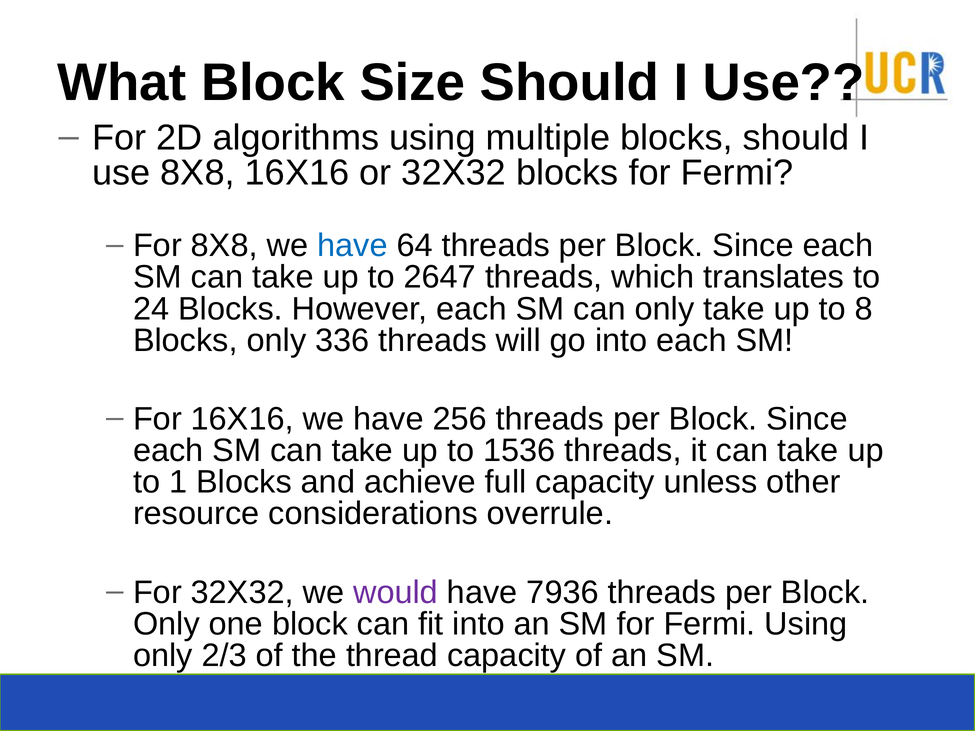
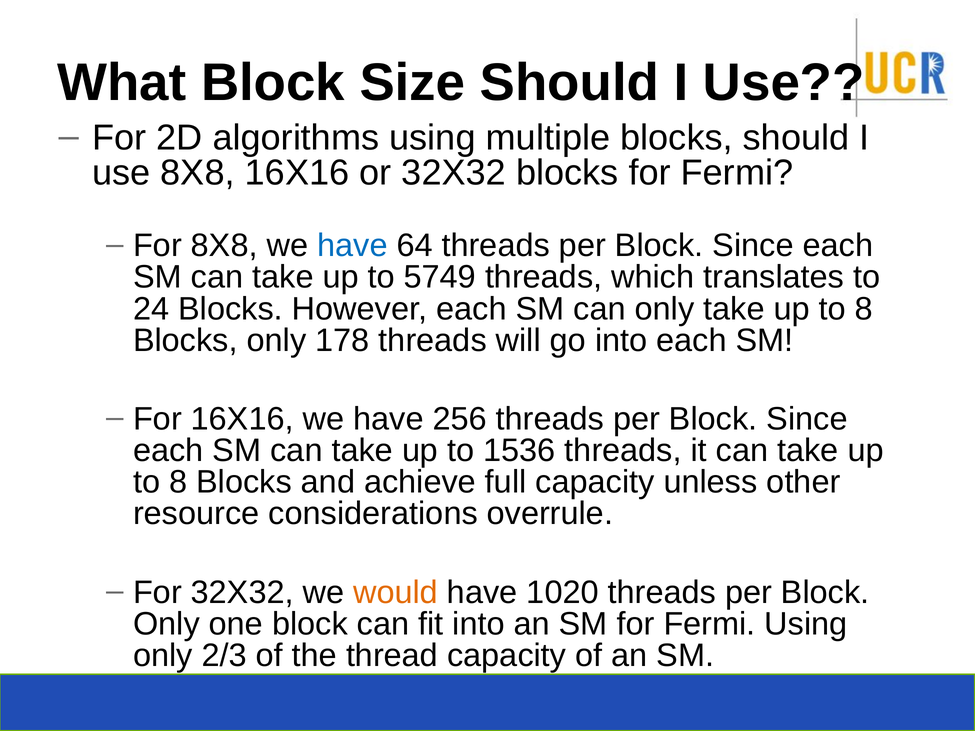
2647: 2647 -> 5749
336: 336 -> 178
1 at (178, 482): 1 -> 8
would colour: purple -> orange
7936: 7936 -> 1020
